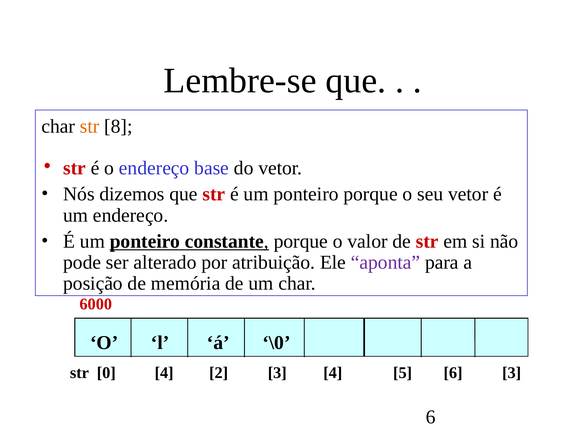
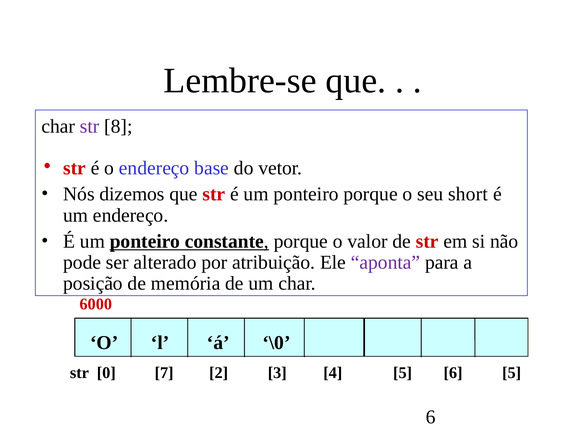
str at (90, 126) colour: orange -> purple
seu vetor: vetor -> short
0 4: 4 -> 7
6 3: 3 -> 5
